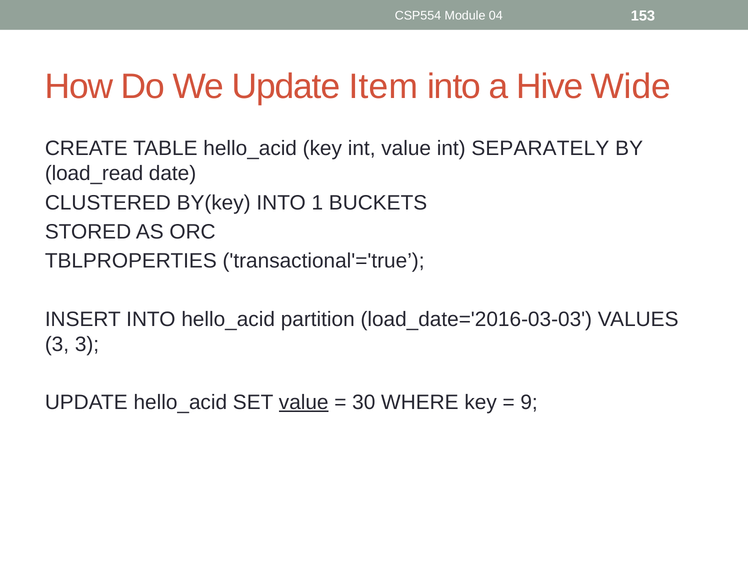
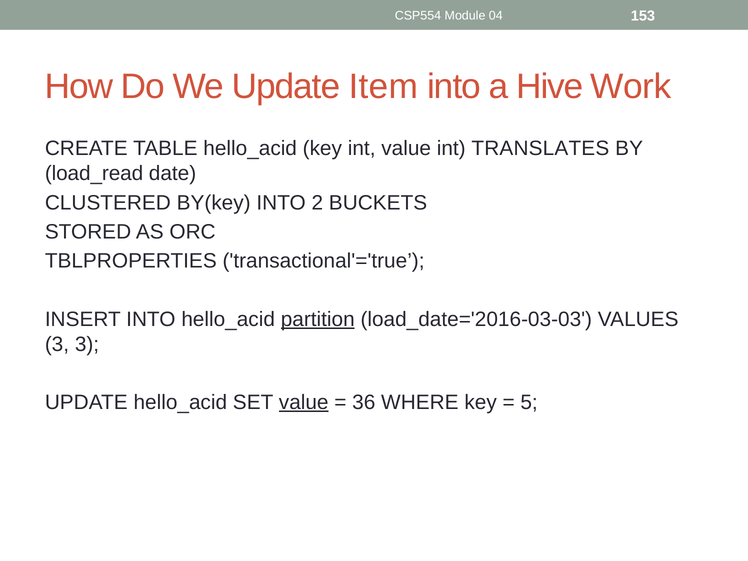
Wide: Wide -> Work
SEPARATELY: SEPARATELY -> TRANSLATES
1: 1 -> 2
partition underline: none -> present
30: 30 -> 36
9: 9 -> 5
